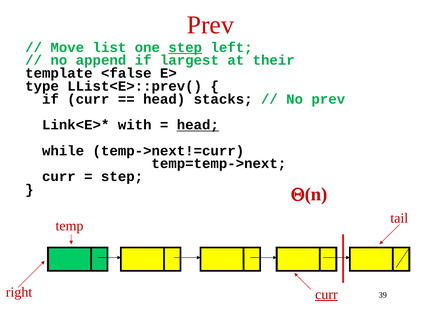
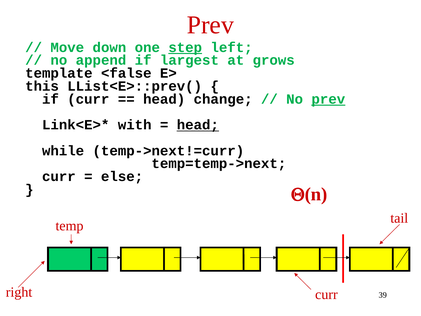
list: list -> down
their: their -> grows
type: type -> this
stacks: stacks -> change
prev at (328, 99) underline: none -> present
step at (122, 176): step -> else
curr at (326, 294) underline: present -> none
